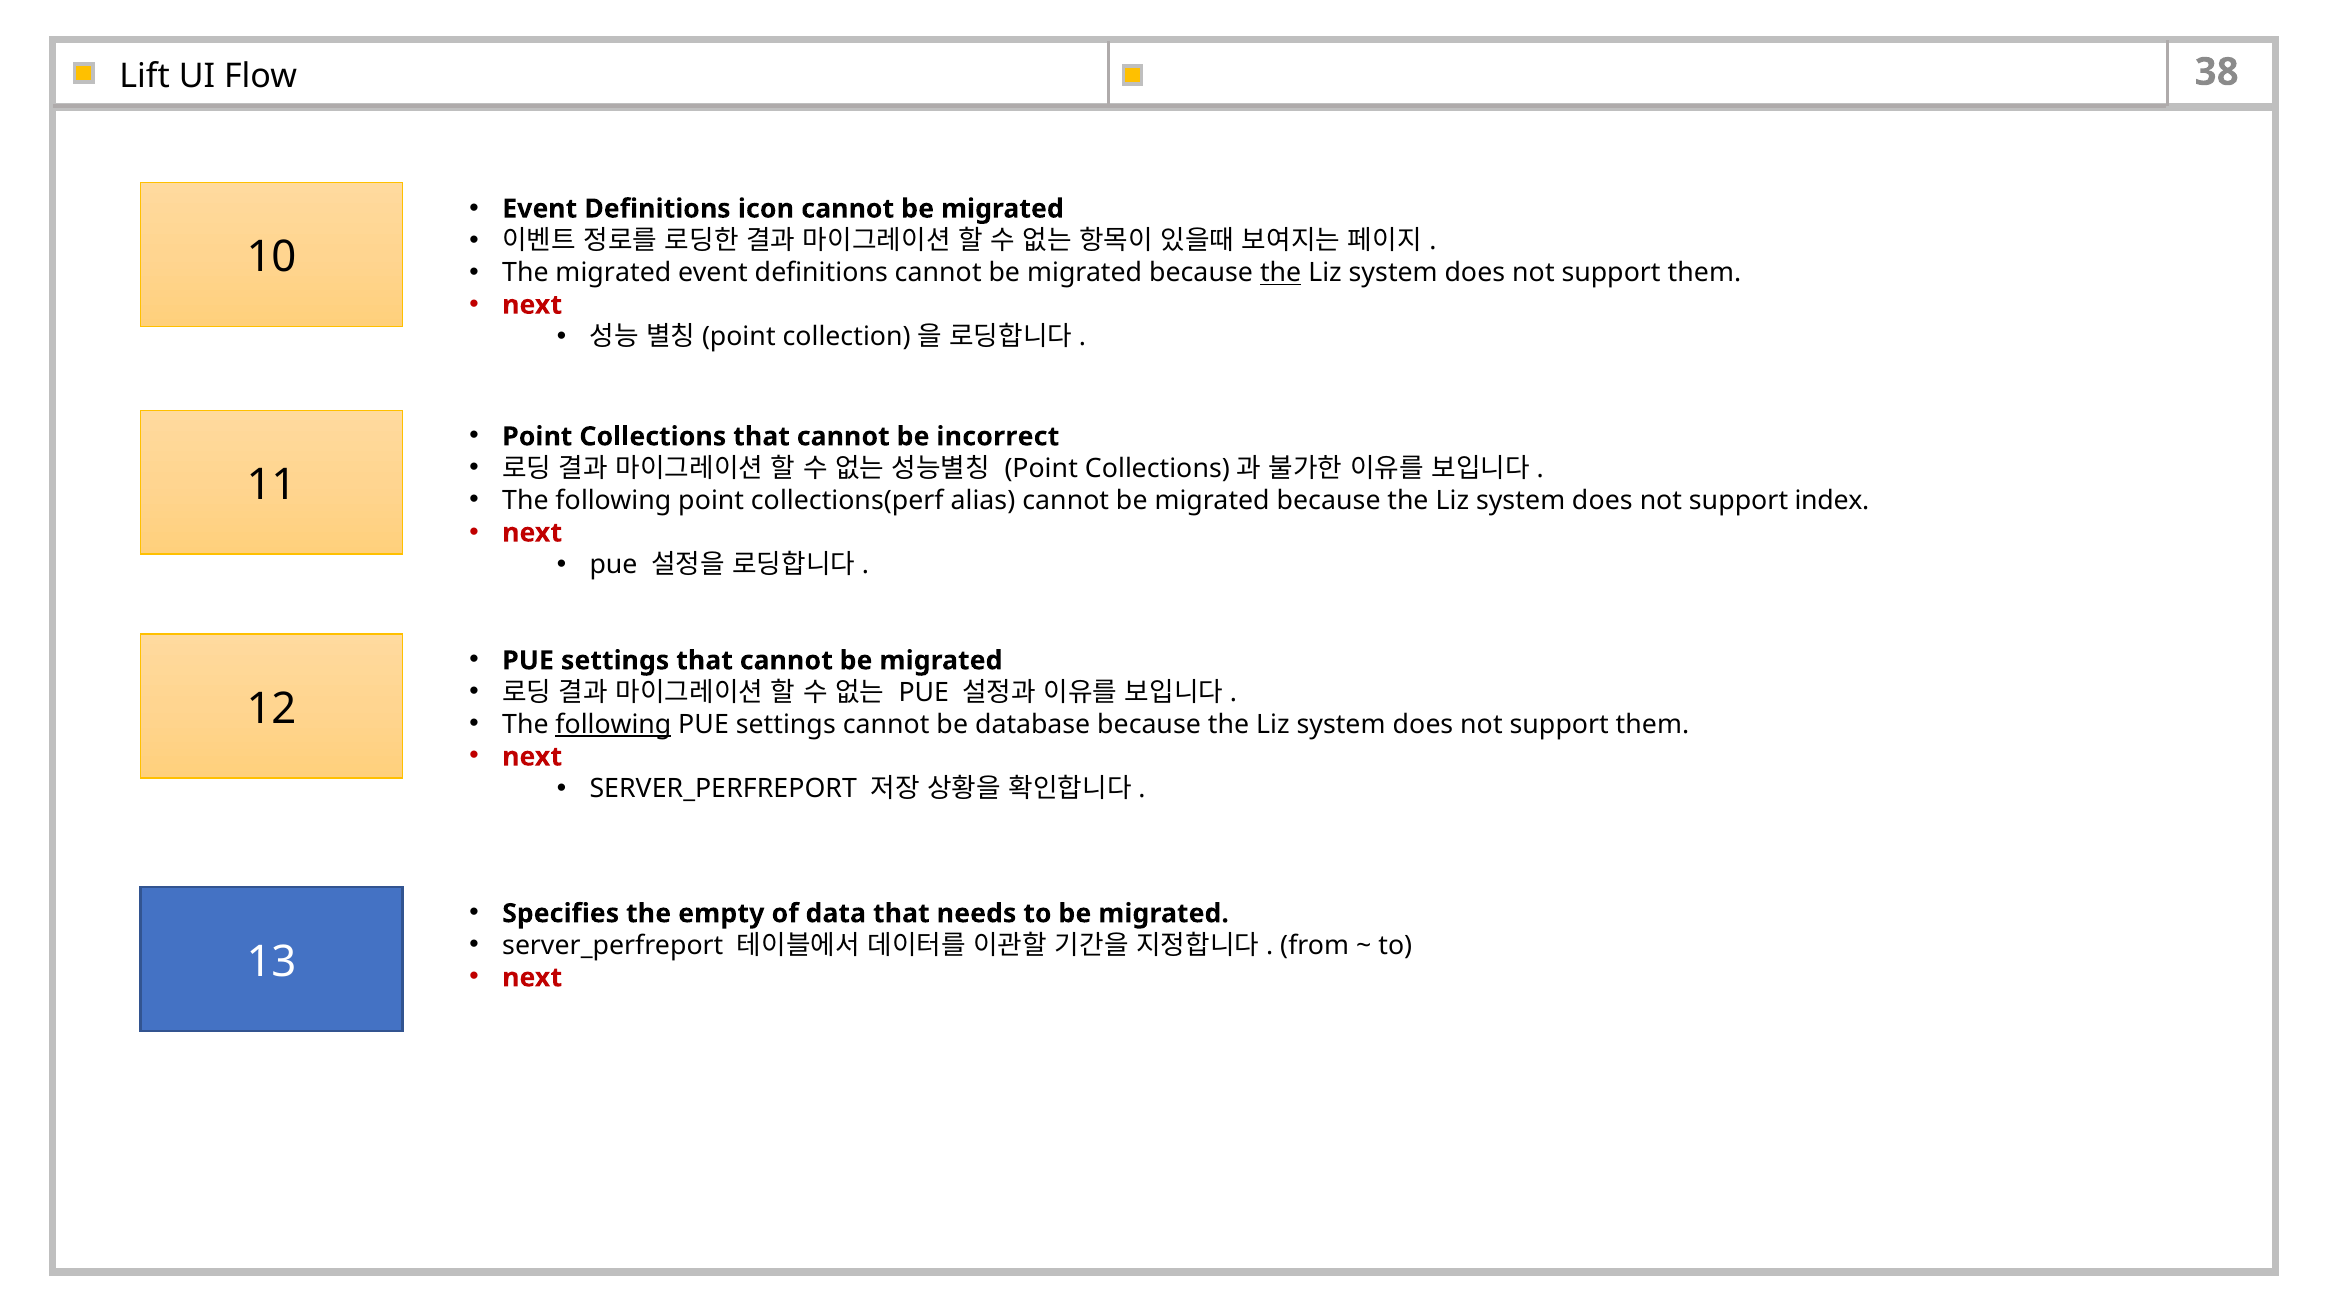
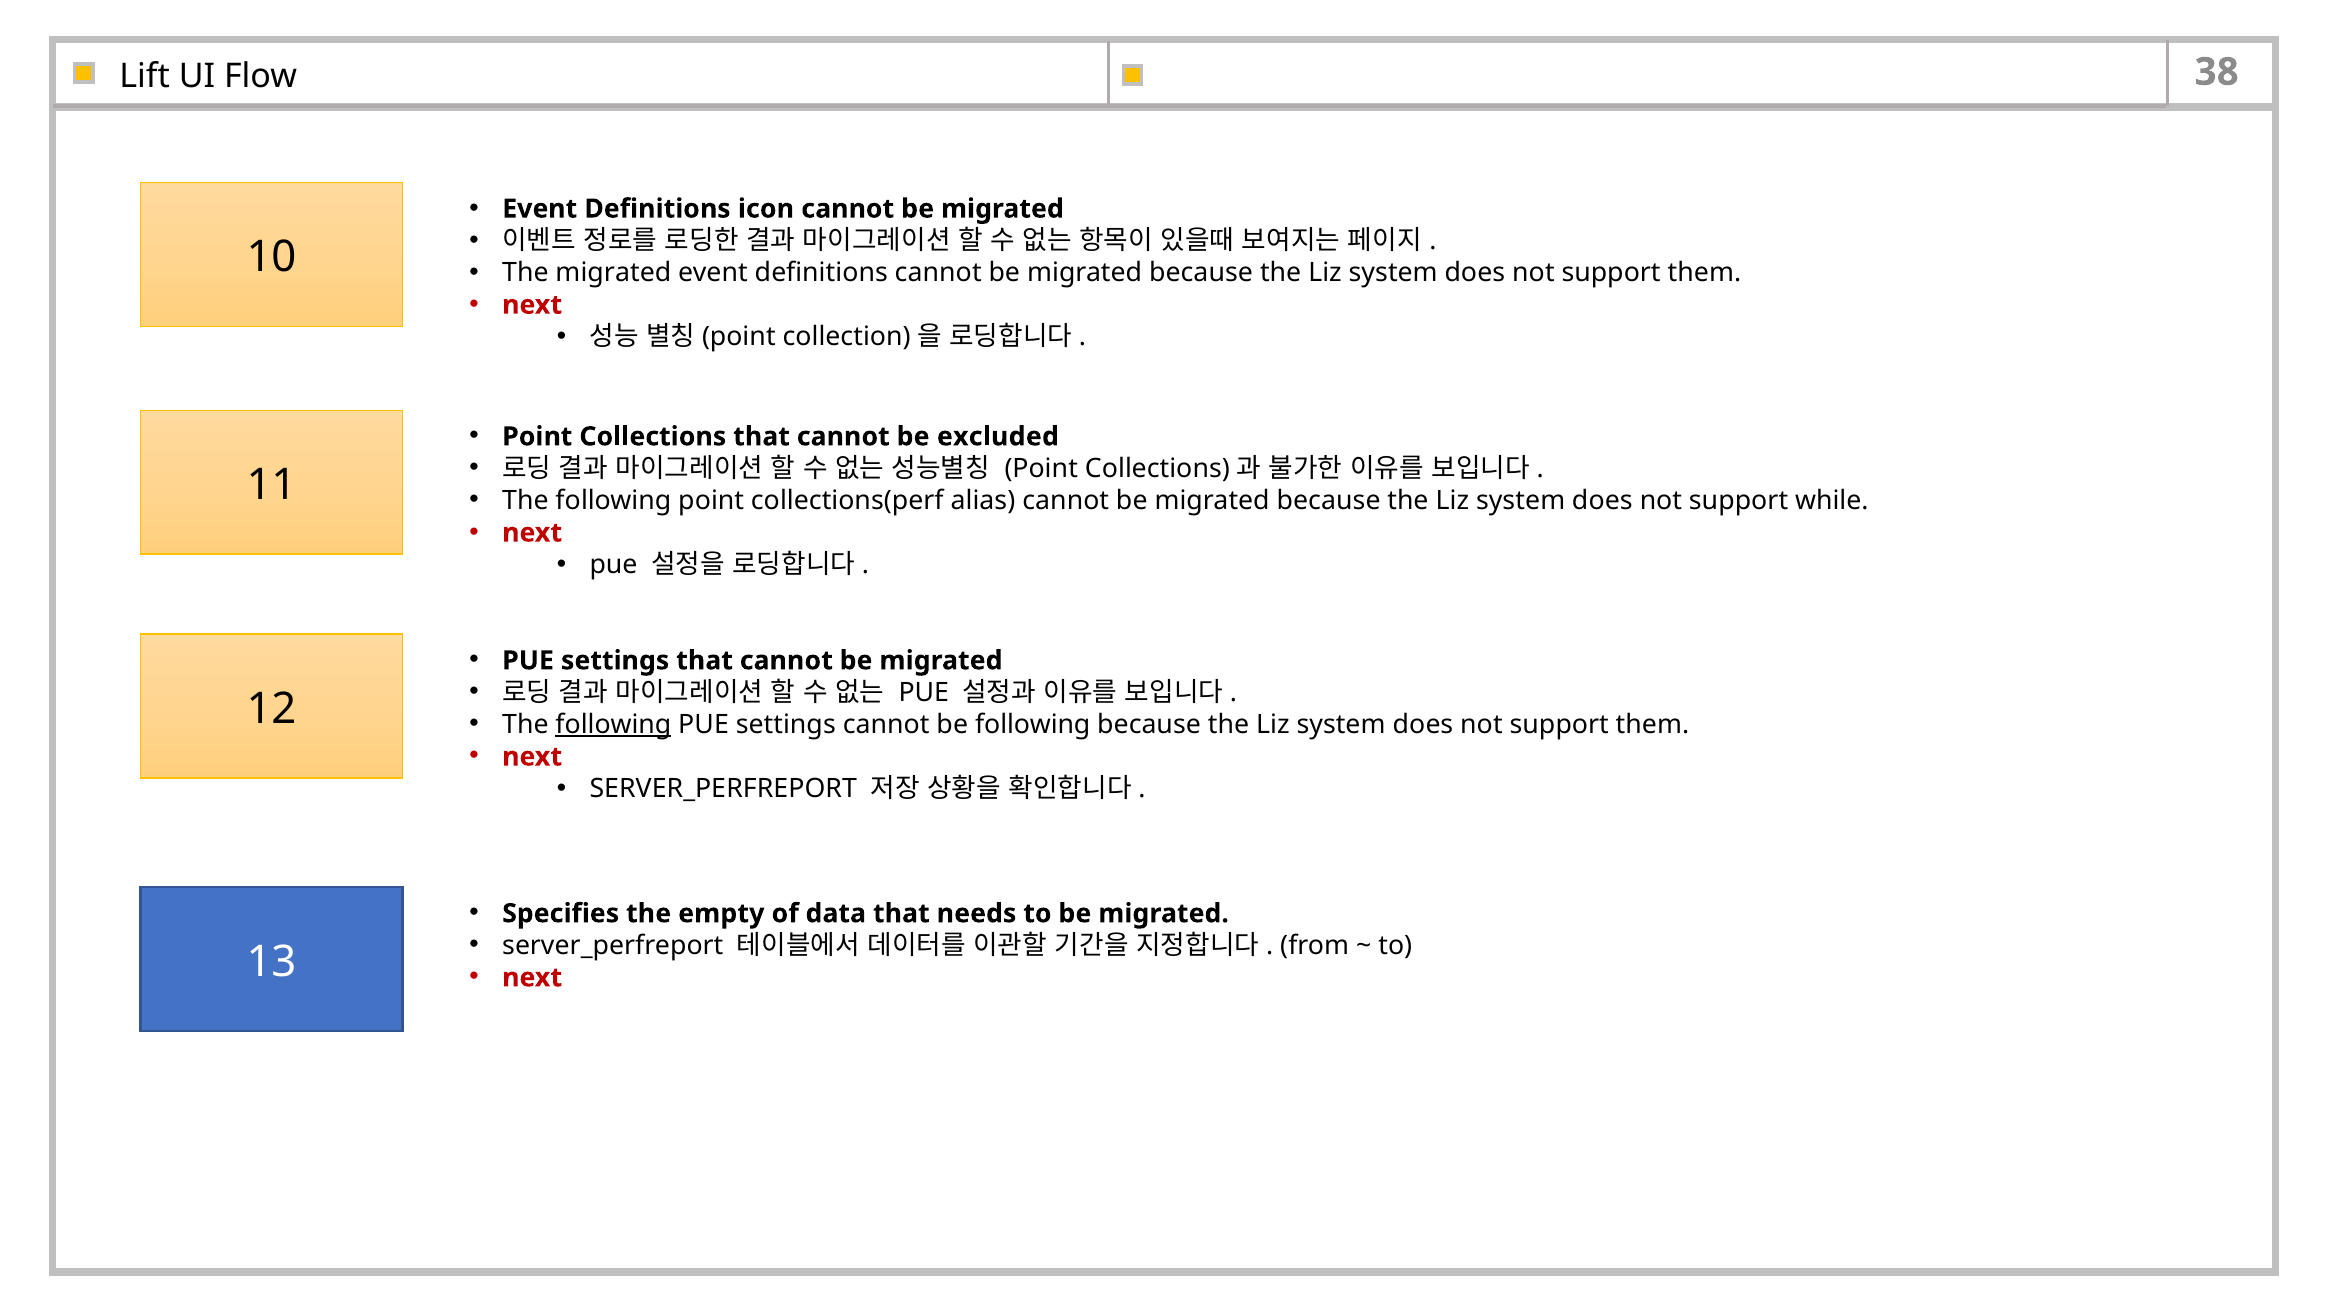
the at (1281, 273) underline: present -> none
incorrect: incorrect -> excluded
index: index -> while
be database: database -> following
